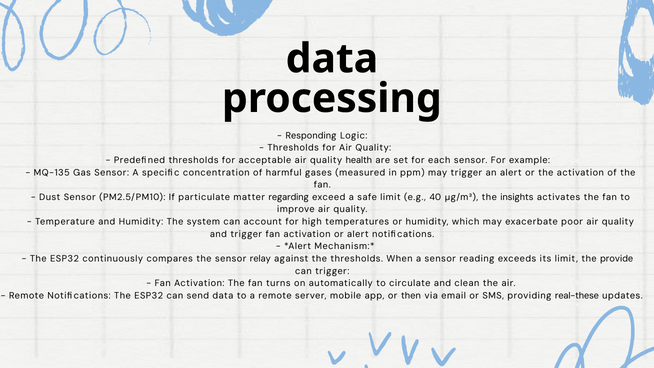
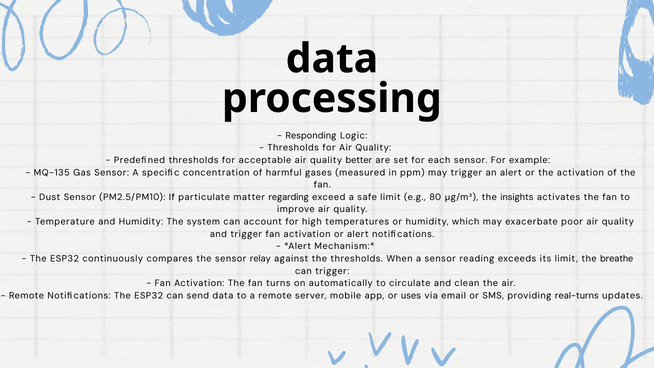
health: health -> better
40: 40 -> 80
provide: provide -> breathe
then: then -> uses
real-these: real-these -> real-turns
